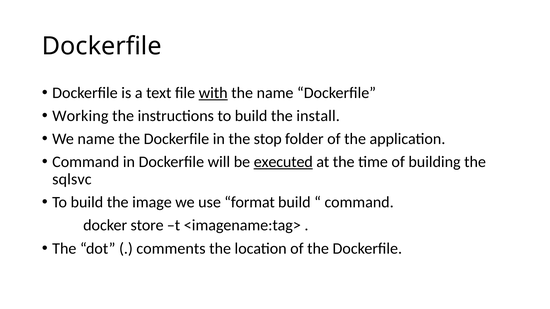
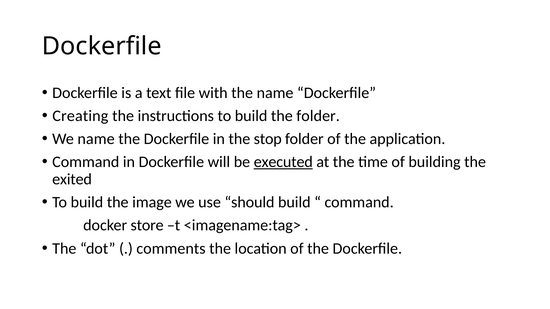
with underline: present -> none
Working: Working -> Creating
the install: install -> folder
sqlsvc: sqlsvc -> exited
format: format -> should
